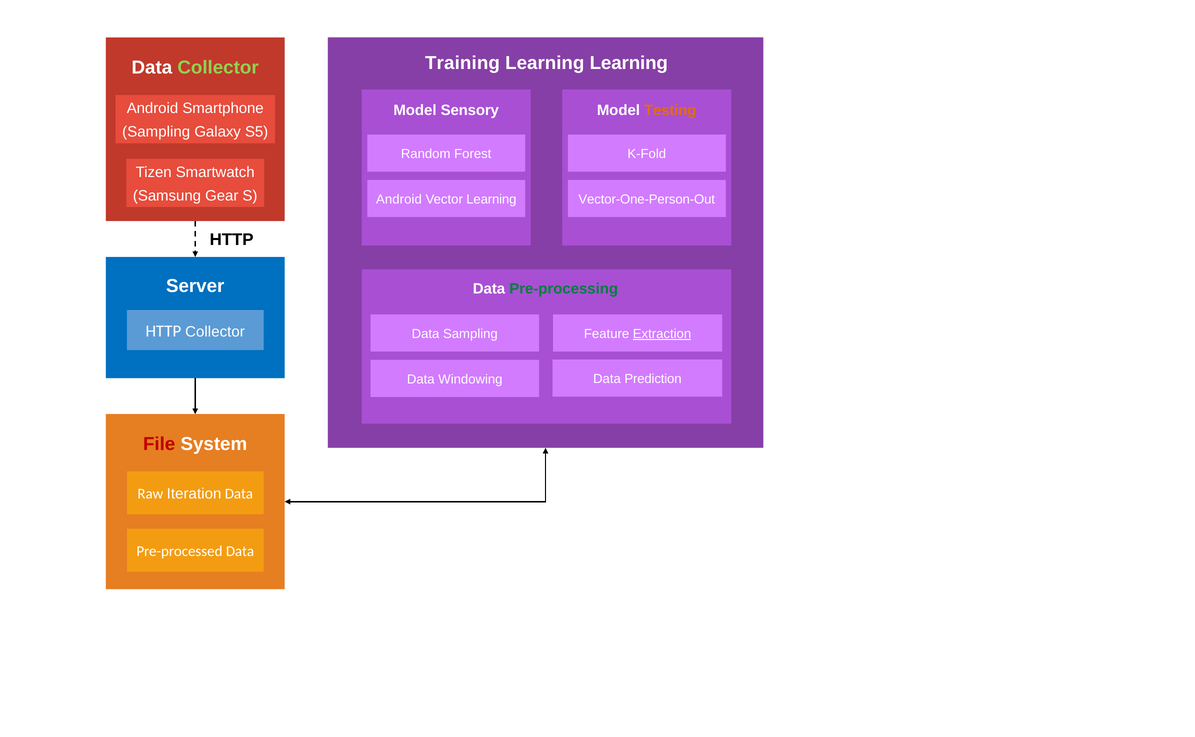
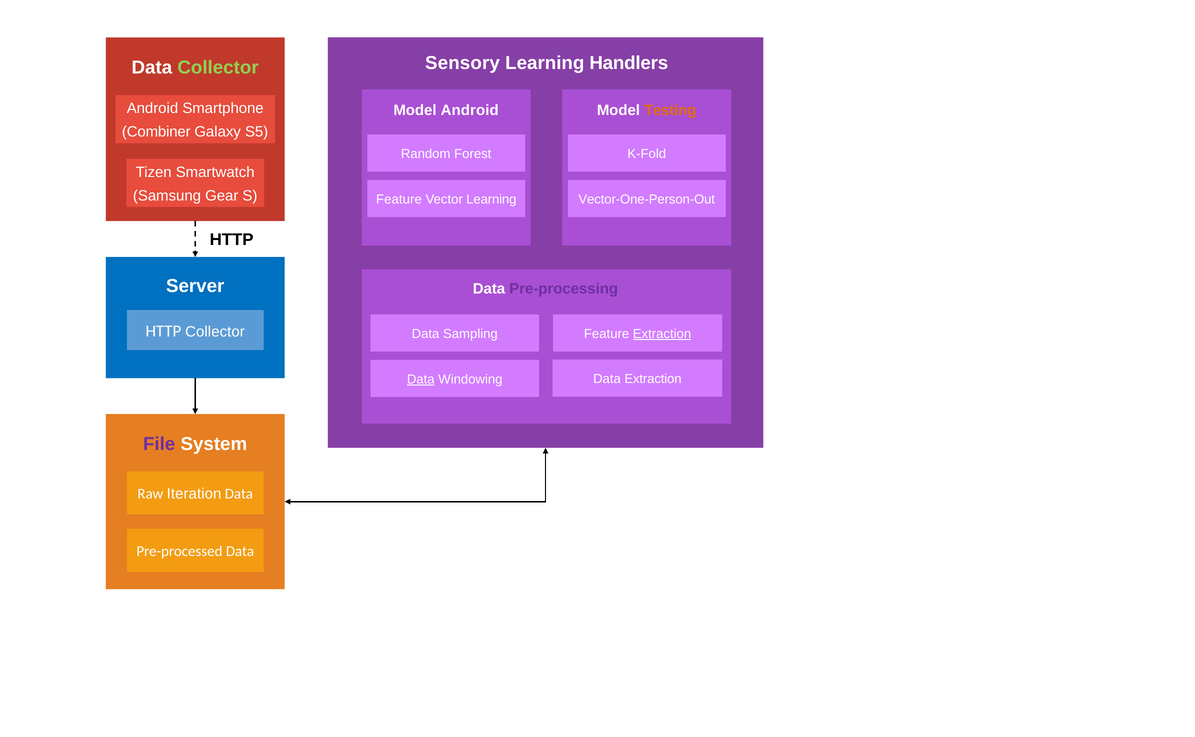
Training: Training -> Sensory
Learning Learning: Learning -> Handlers
Model Sensory: Sensory -> Android
Sampling at (156, 132): Sampling -> Combiner
Android at (399, 199): Android -> Feature
Pre-processing colour: green -> purple
Data Prediction: Prediction -> Extraction
Data at (421, 379) underline: none -> present
File colour: red -> purple
